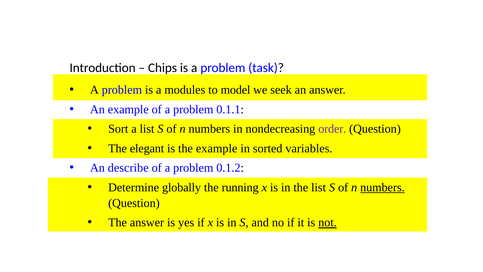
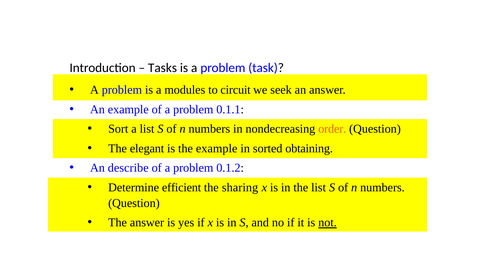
Chips: Chips -> Tasks
model: model -> circuit
order colour: purple -> orange
variables: variables -> obtaining
globally: globally -> efficient
running: running -> sharing
numbers at (382, 187) underline: present -> none
